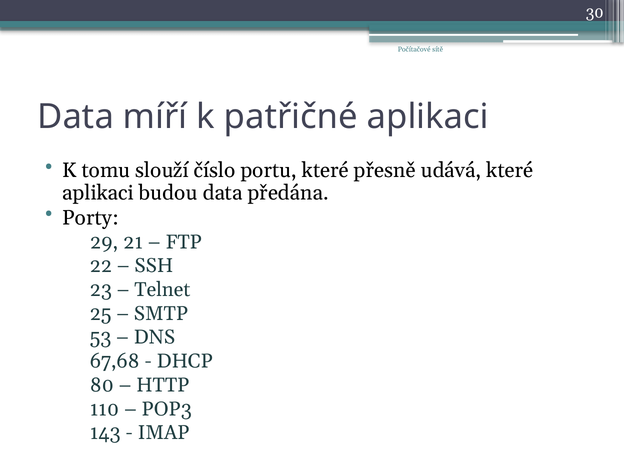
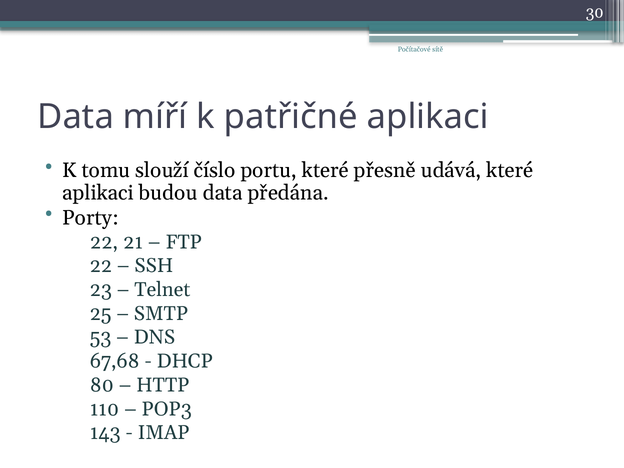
29 at (104, 242): 29 -> 22
